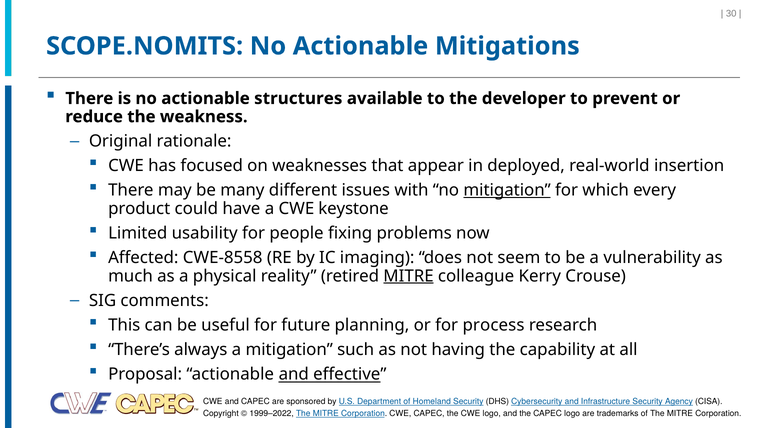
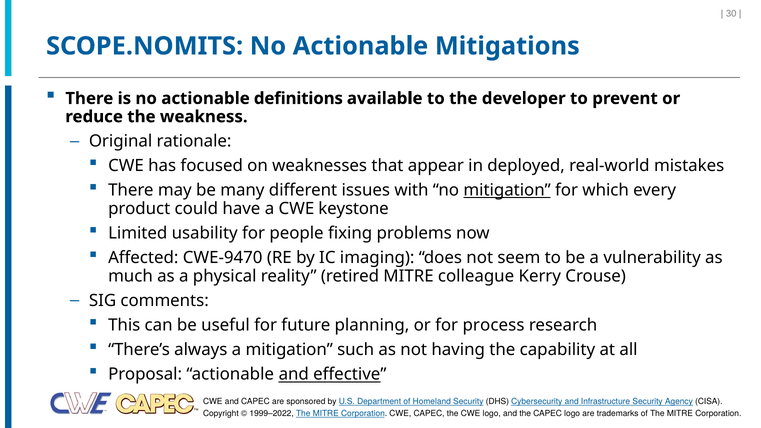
structures: structures -> definitions
insertion: insertion -> mistakes
CWE-8558: CWE-8558 -> CWE-9470
MITRE at (409, 276) underline: present -> none
